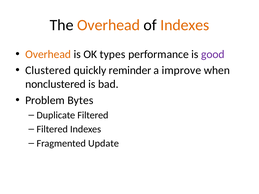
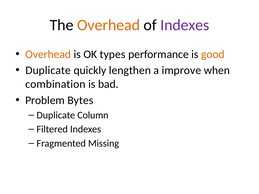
Indexes at (185, 25) colour: orange -> purple
good colour: purple -> orange
Clustered at (48, 70): Clustered -> Duplicate
reminder: reminder -> lengthen
nonclustered: nonclustered -> combination
Duplicate Filtered: Filtered -> Column
Update: Update -> Missing
